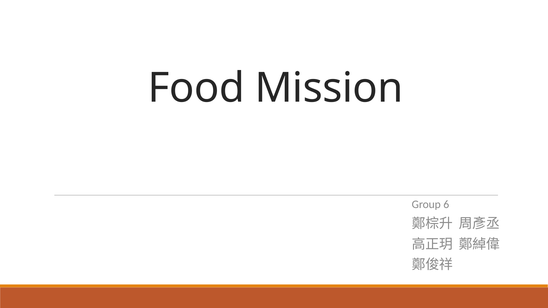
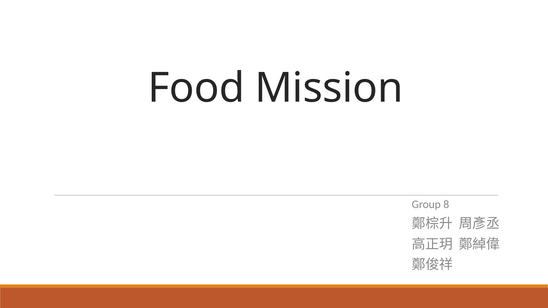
6: 6 -> 8
